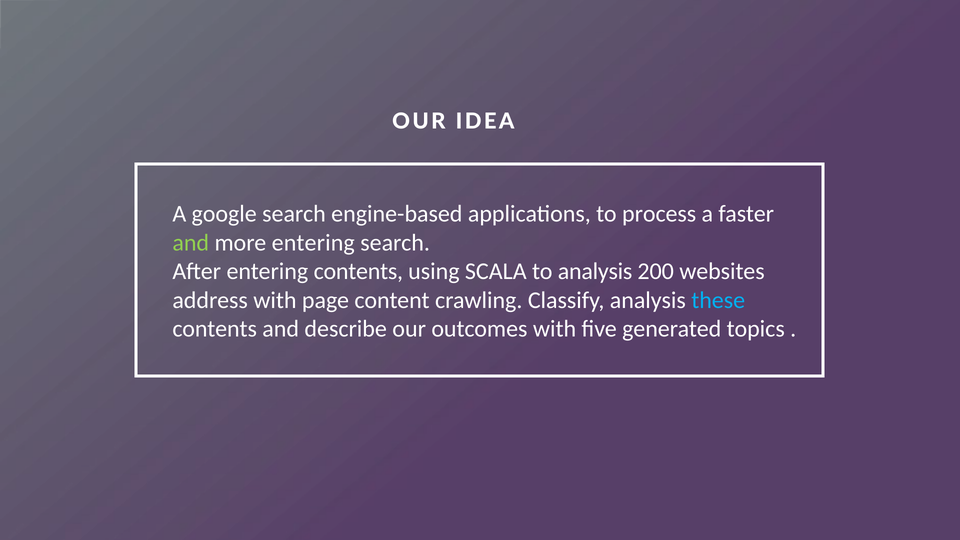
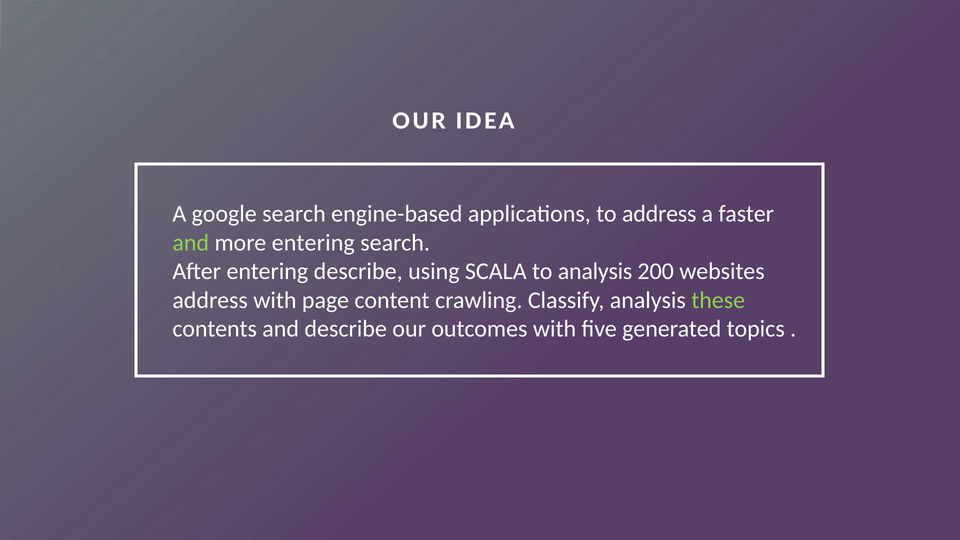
to process: process -> address
entering contents: contents -> describe
these colour: light blue -> light green
